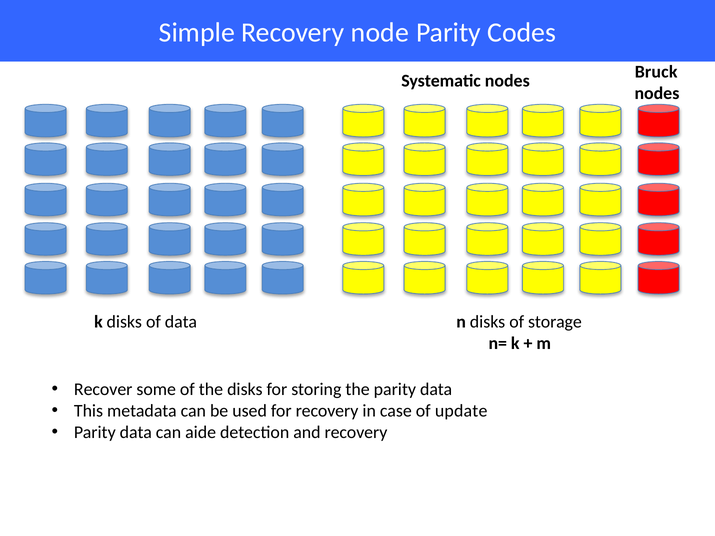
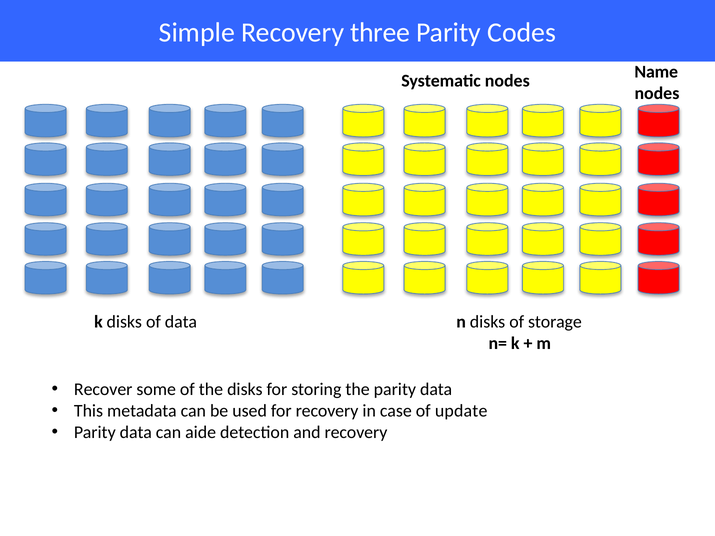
node: node -> three
Bruck: Bruck -> Name
